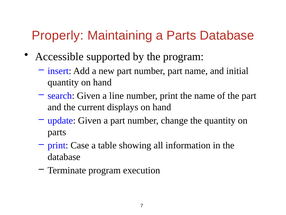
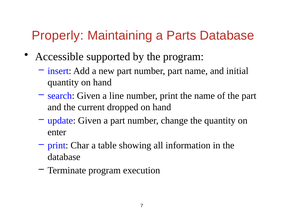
displays: displays -> dropped
parts at (57, 132): parts -> enter
Case: Case -> Char
